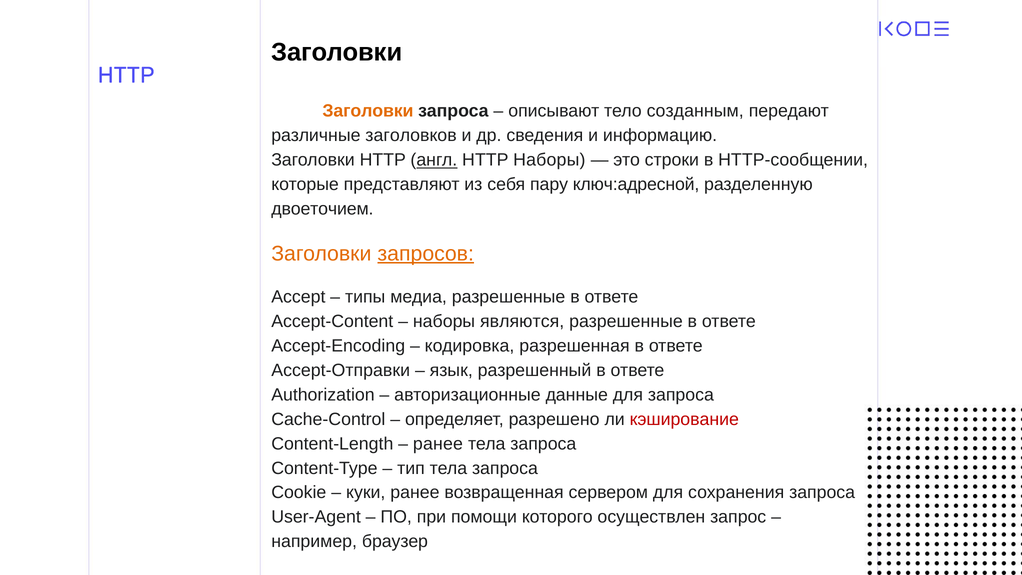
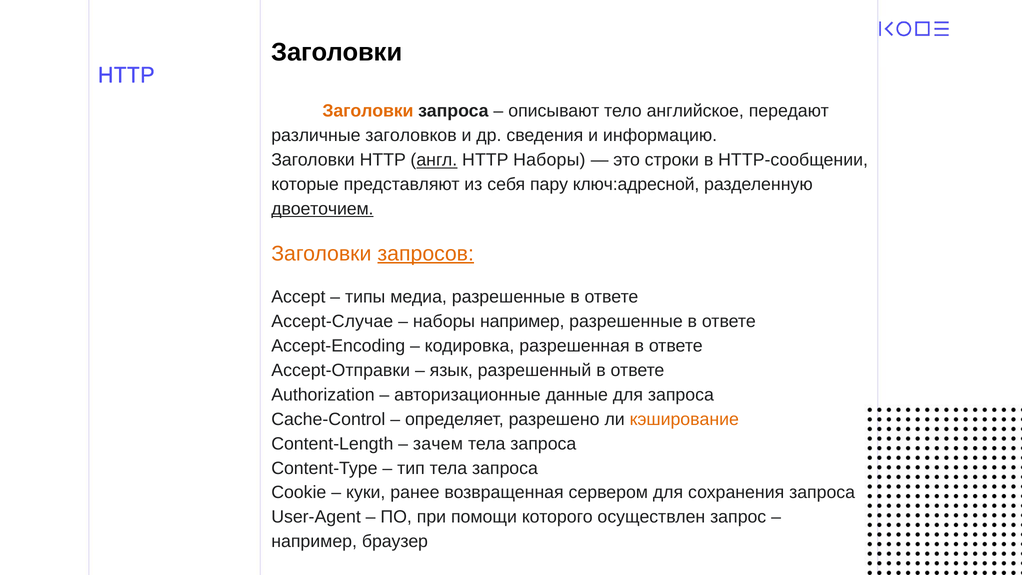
созданным: созданным -> английское
двоеточием underline: none -> present
Accept-Content: Accept-Content -> Accept-Случае
наборы являются: являются -> например
кэширование colour: red -> orange
ранее at (438, 444): ранее -> зачем
